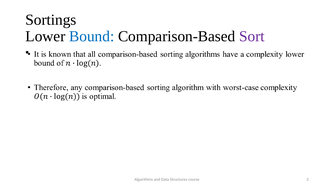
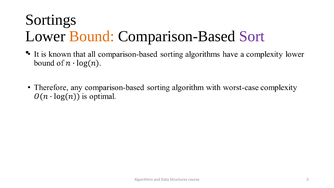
Bound colour: blue -> orange
